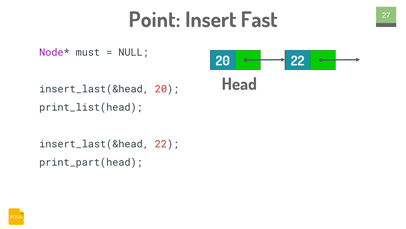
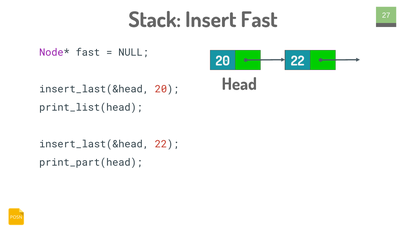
Point: Point -> Stack
must at (88, 52): must -> fast
